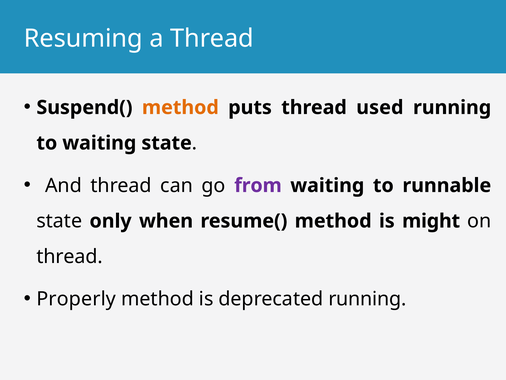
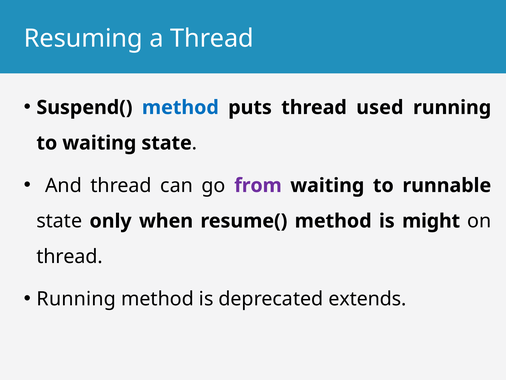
method at (180, 107) colour: orange -> blue
Properly at (76, 299): Properly -> Running
deprecated running: running -> extends
